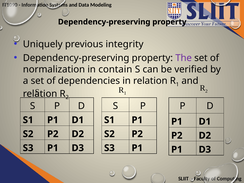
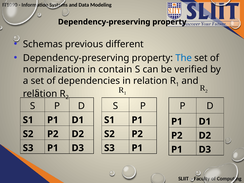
Uniquely: Uniquely -> Schemas
integrity: integrity -> different
The colour: purple -> blue
